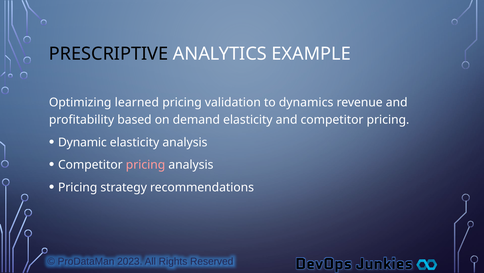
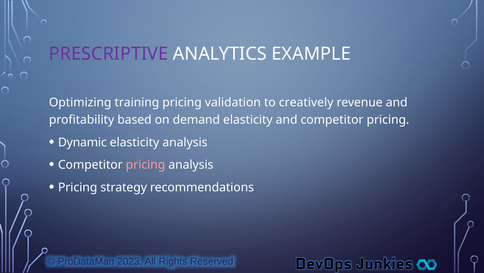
PRESCRIPTIVE colour: black -> purple
learned: learned -> training
dynamics: dynamics -> creatively
